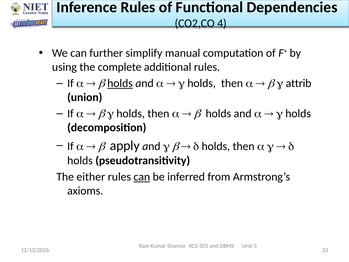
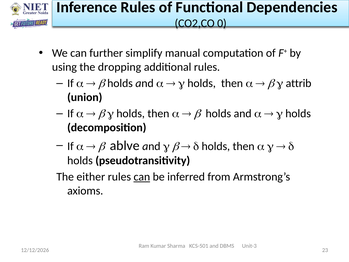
4: 4 -> 0
complete: complete -> dropping
holds at (120, 83) underline: present -> none
apply: apply -> ablve
